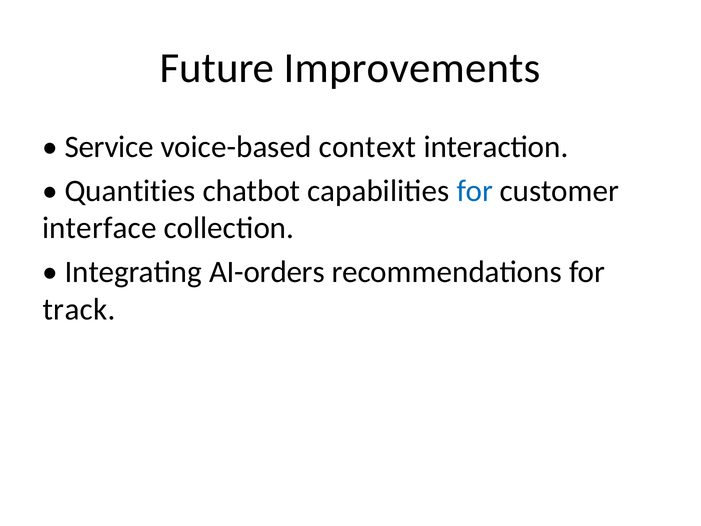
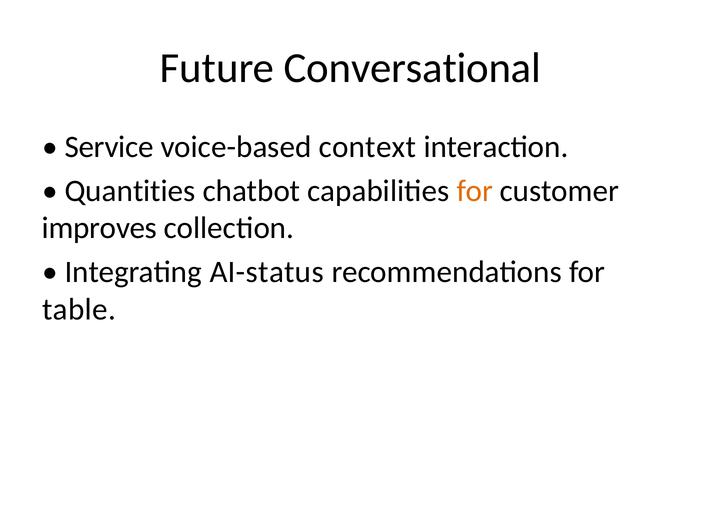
Improvements: Improvements -> Conversational
for at (475, 191) colour: blue -> orange
interface: interface -> improves
AI-orders: AI-orders -> AI-status
track: track -> table
